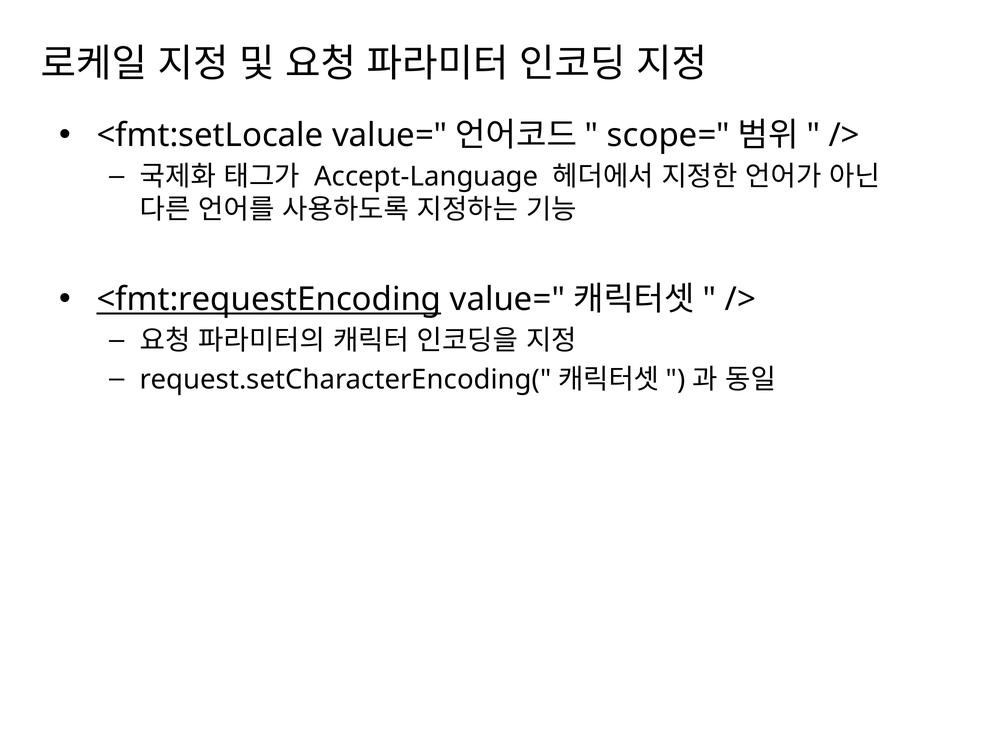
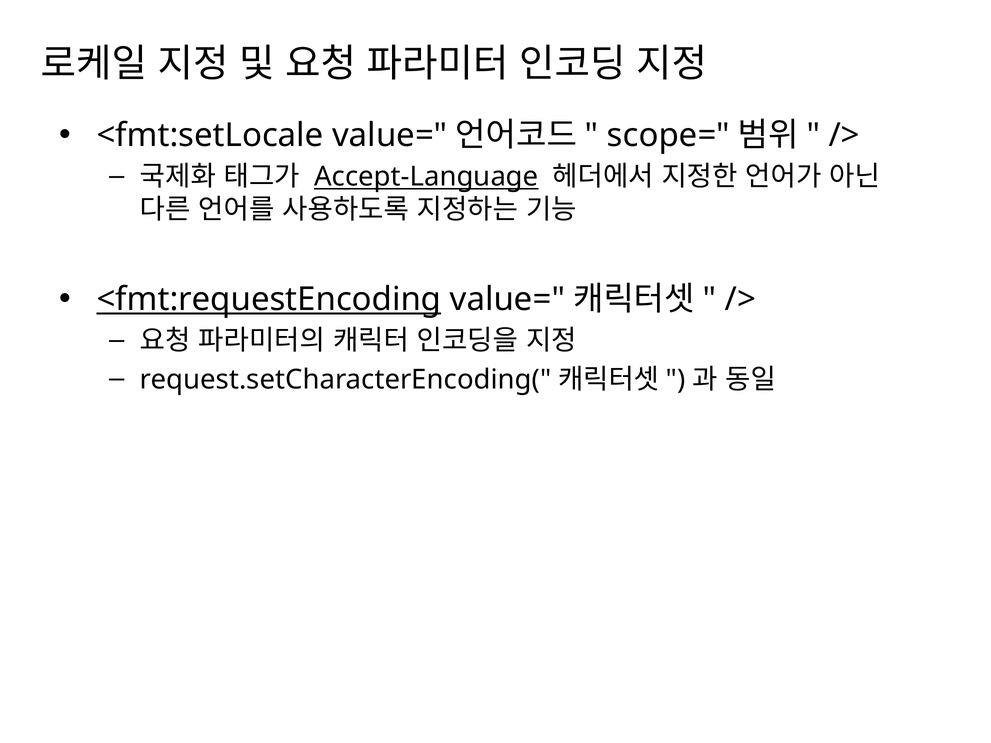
Accept-Language underline: none -> present
